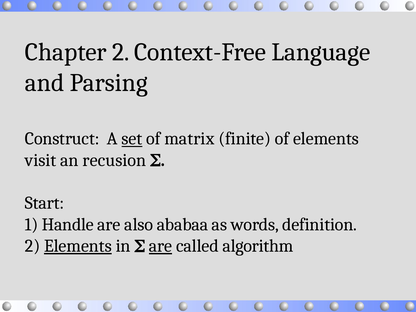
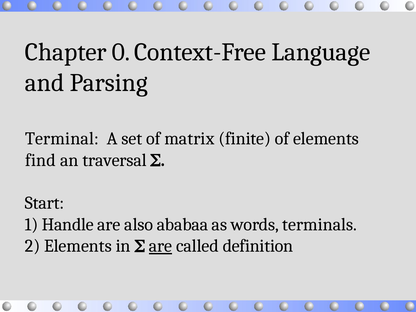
Chapter 2: 2 -> 0
Construct: Construct -> Terminal
set underline: present -> none
visit: visit -> find
recusion: recusion -> traversal
definition: definition -> terminals
Elements at (78, 246) underline: present -> none
algorithm: algorithm -> definition
